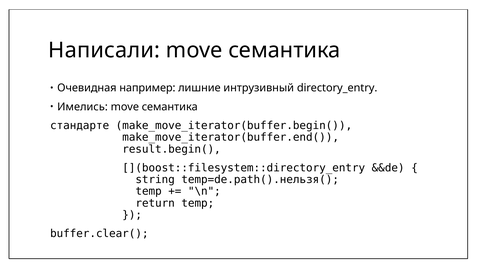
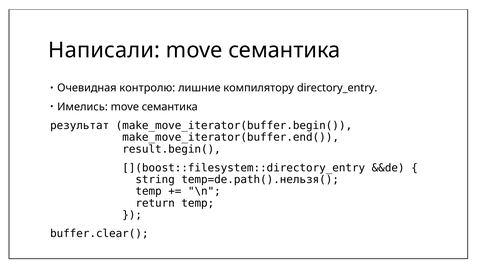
например: например -> контролю
интрузивный: интрузивный -> компилятору
стандарте: стандарте -> результат
